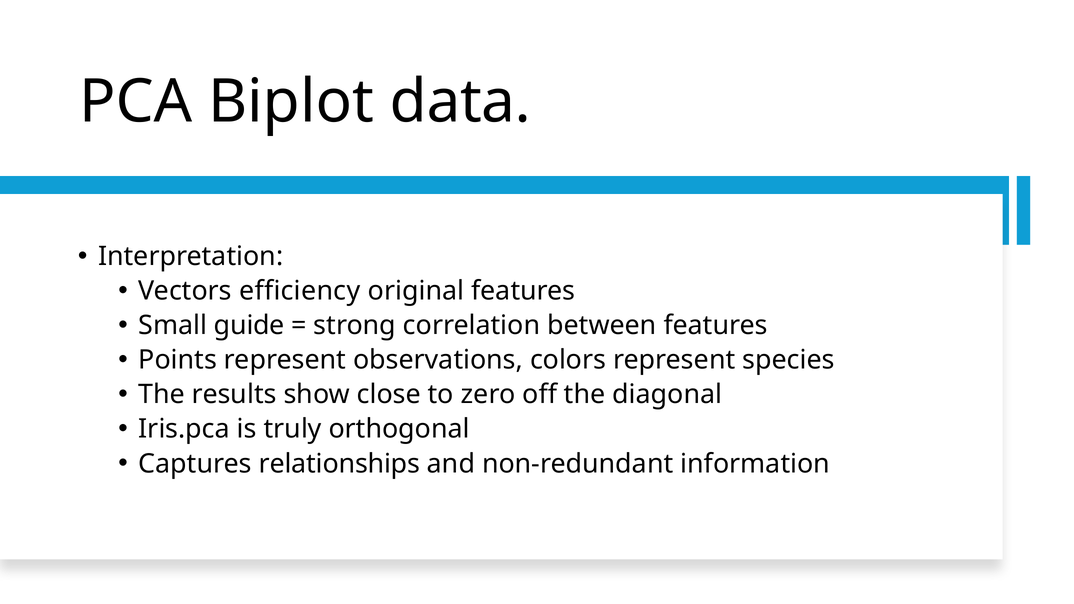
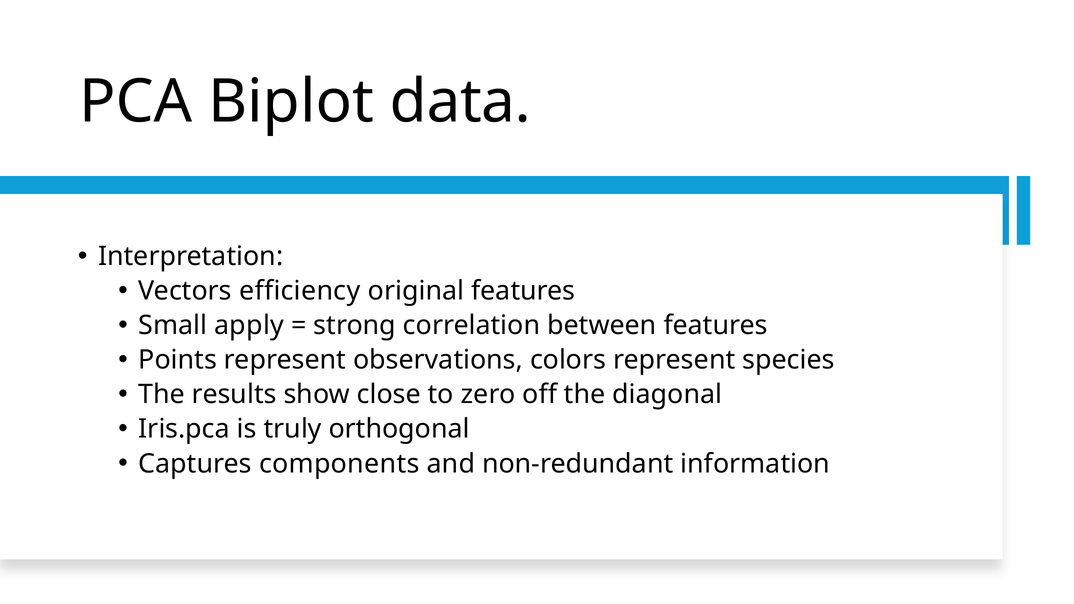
guide: guide -> apply
relationships: relationships -> components
